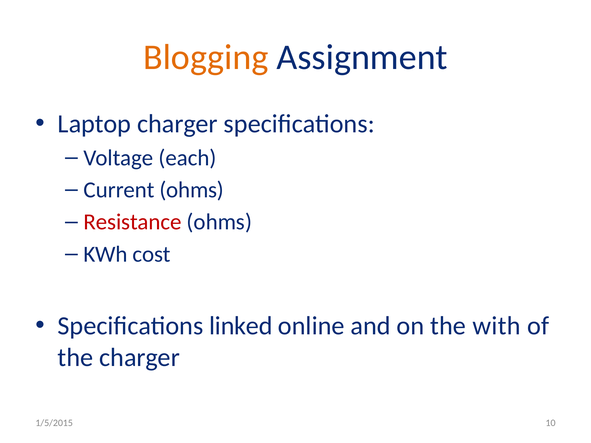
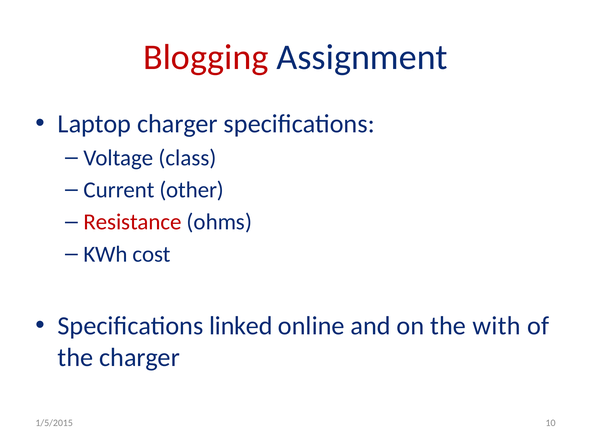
Blogging colour: orange -> red
each: each -> class
Current ohms: ohms -> other
